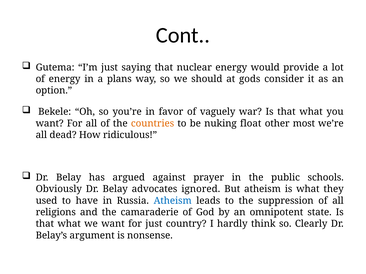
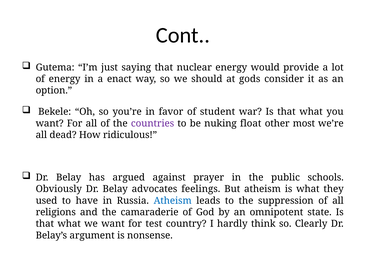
plans: plans -> enact
vaguely: vaguely -> student
countries colour: orange -> purple
ignored: ignored -> feelings
for just: just -> test
